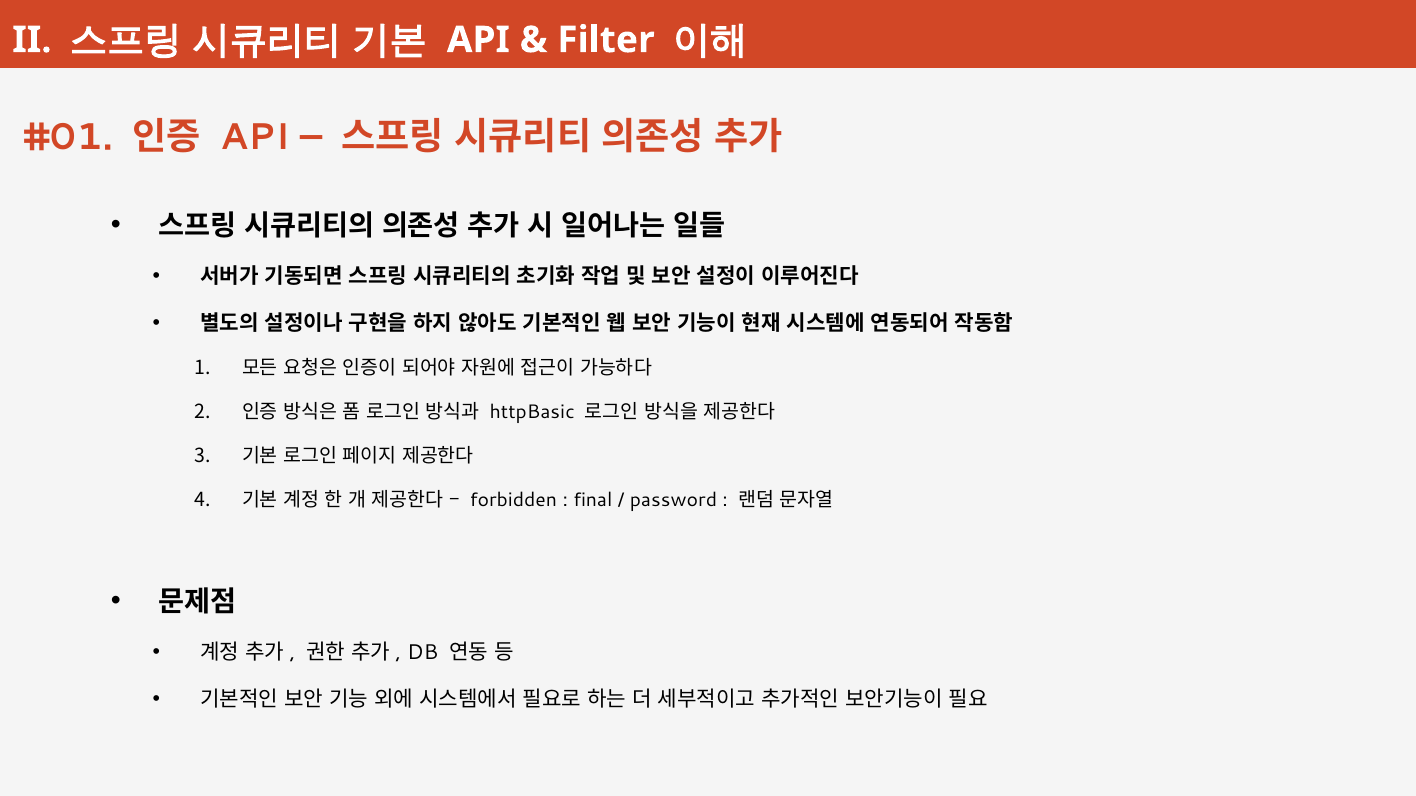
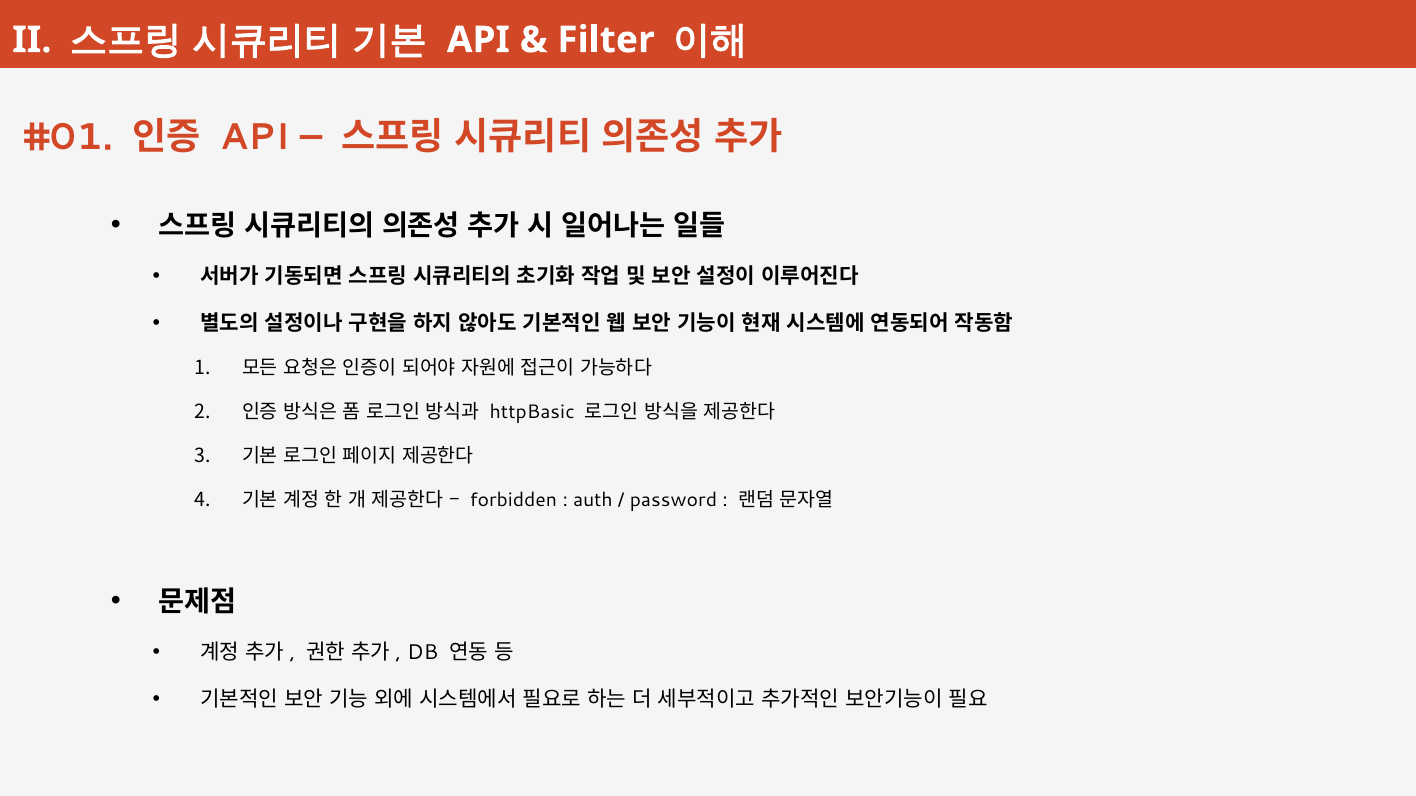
final: final -> auth
